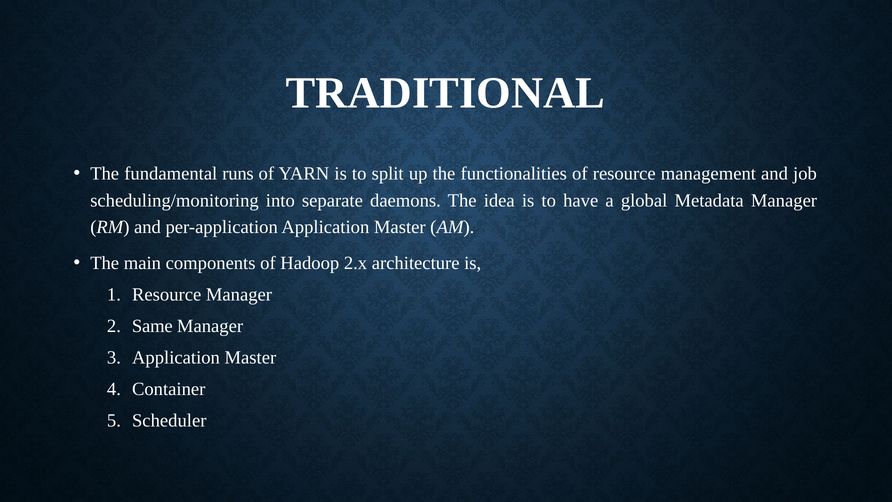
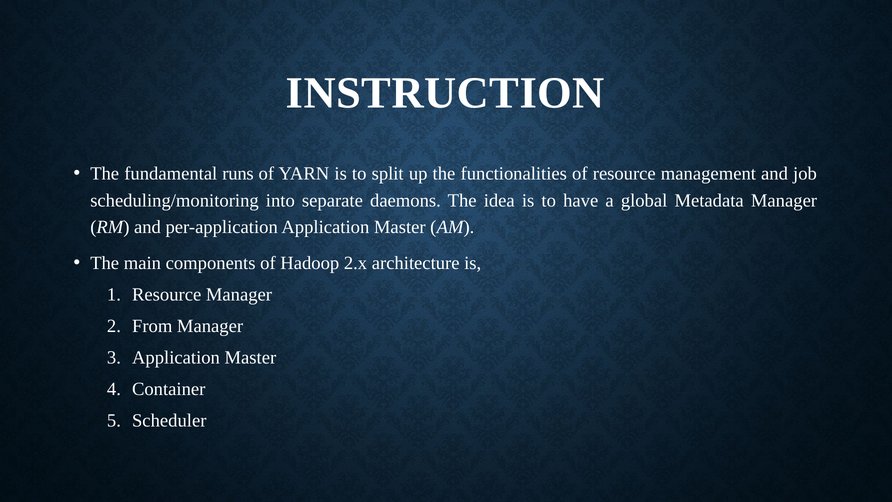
TRADITIONAL: TRADITIONAL -> INSTRUCTION
Same: Same -> From
